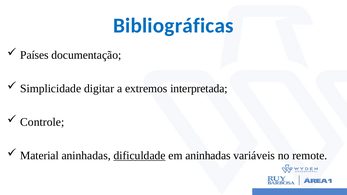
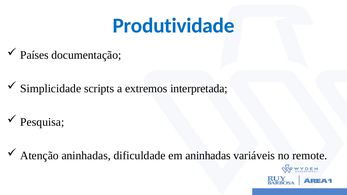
Bibliográficas: Bibliográficas -> Produtividade
digitar: digitar -> scripts
Controle: Controle -> Pesquisa
Material: Material -> Atenção
dificuldade underline: present -> none
